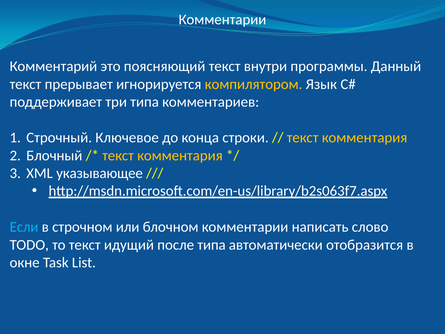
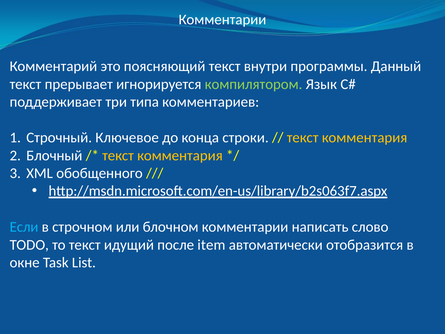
компилятором colour: yellow -> light green
указывающее: указывающее -> обобщенного
после типа: типа -> item
